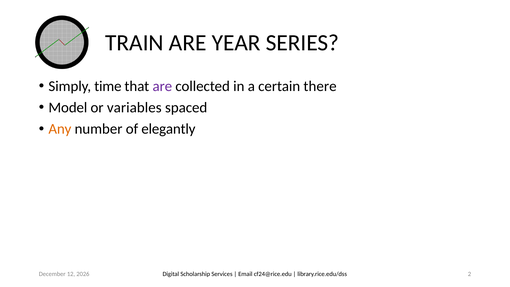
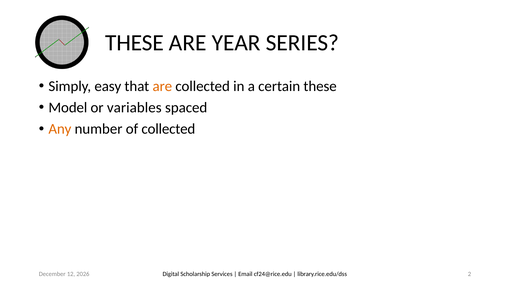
TRAIN at (134, 43): TRAIN -> THESE
time: time -> easy
are at (162, 86) colour: purple -> orange
certain there: there -> these
of elegantly: elegantly -> collected
